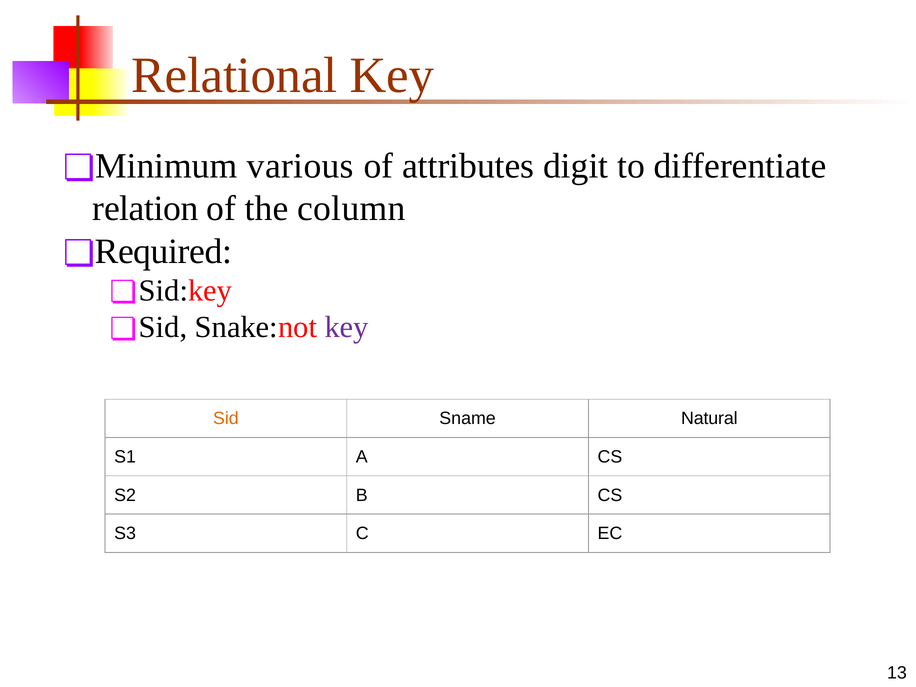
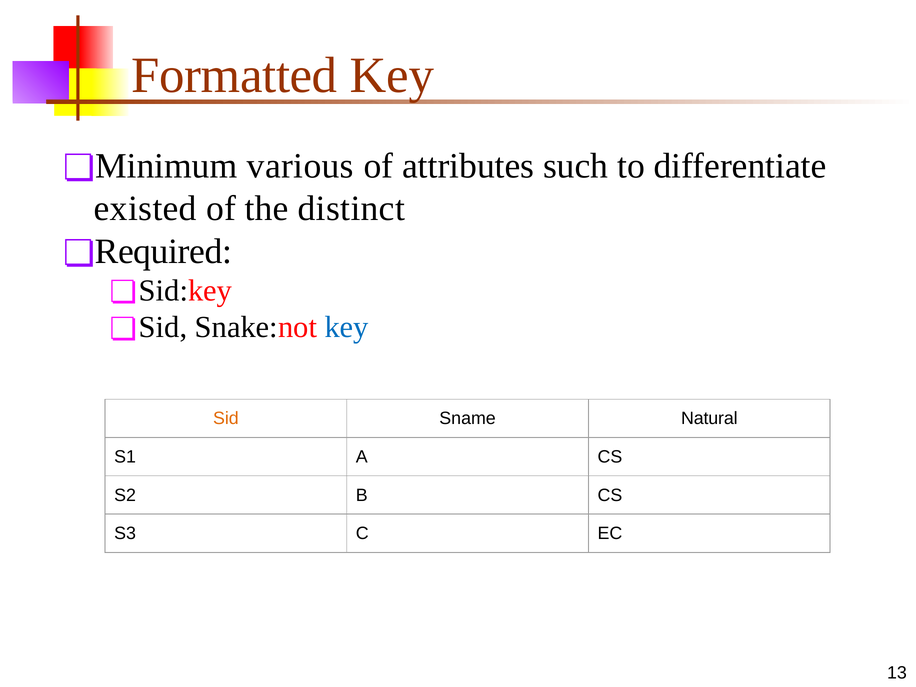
Relational: Relational -> Formatted
digit: digit -> such
relation: relation -> existed
column: column -> distinct
key at (347, 327) colour: purple -> blue
